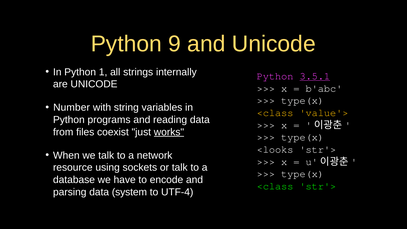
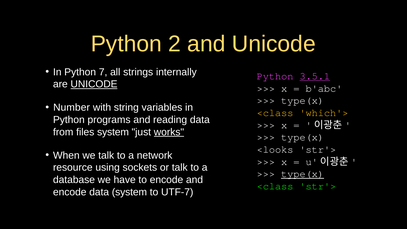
9: 9 -> 2
1: 1 -> 7
UNICODE at (94, 84) underline: none -> present
value'>: value'> -> which'>
files coexist: coexist -> system
type(x at (303, 174) underline: none -> present
parsing at (70, 192): parsing -> encode
UTF-4: UTF-4 -> UTF-7
